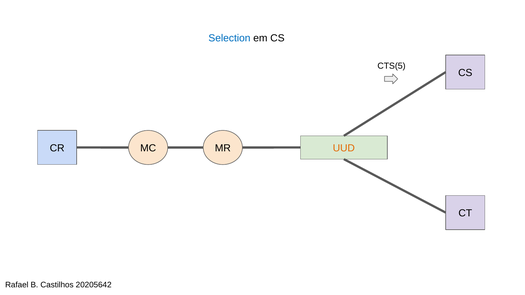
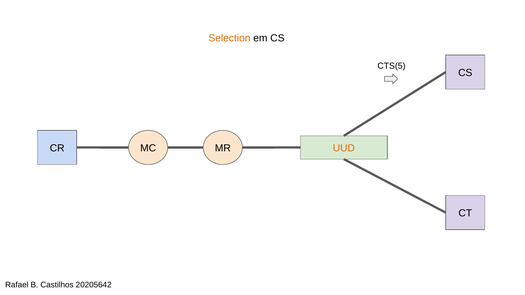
Selection colour: blue -> orange
